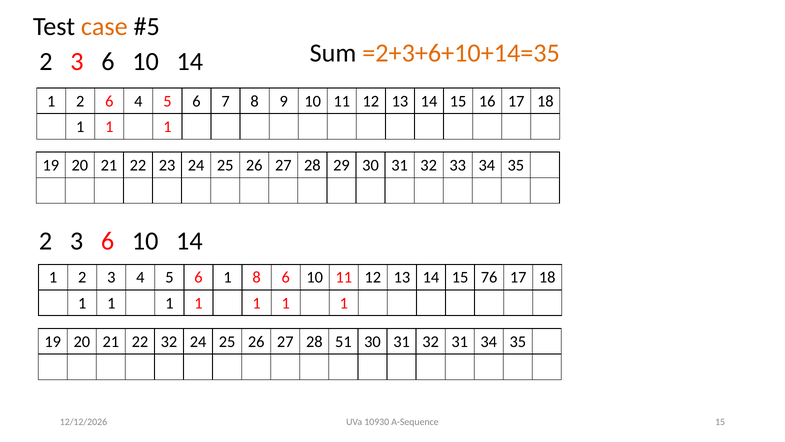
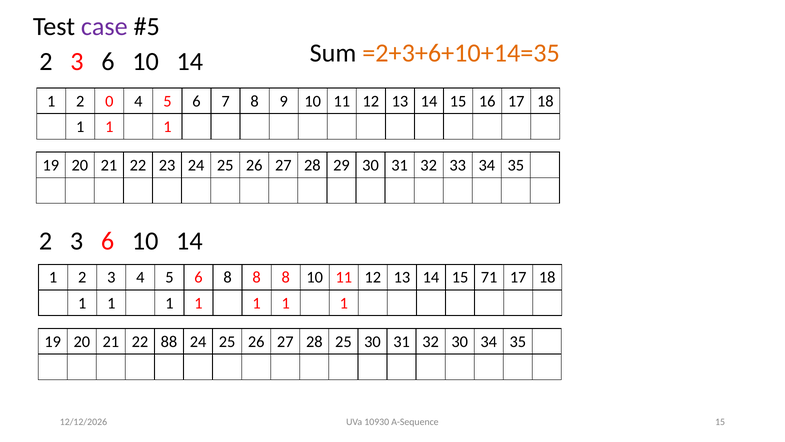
case colour: orange -> purple
2 6: 6 -> 0
6 1: 1 -> 8
6 at (286, 277): 6 -> 8
76: 76 -> 71
22 32: 32 -> 88
28 51: 51 -> 25
32 31: 31 -> 30
